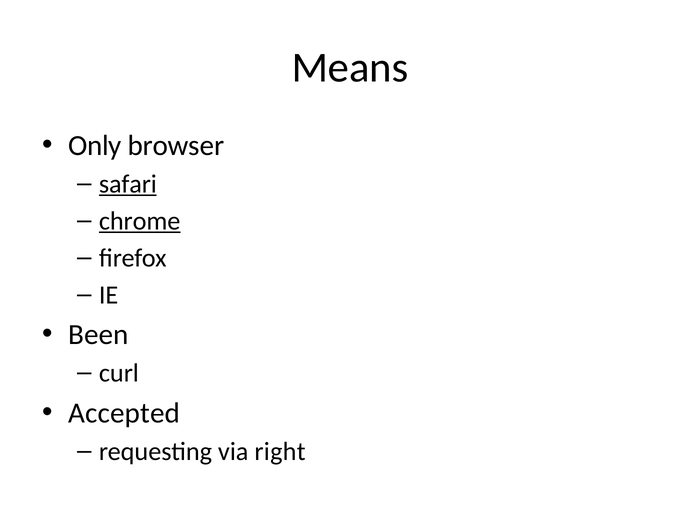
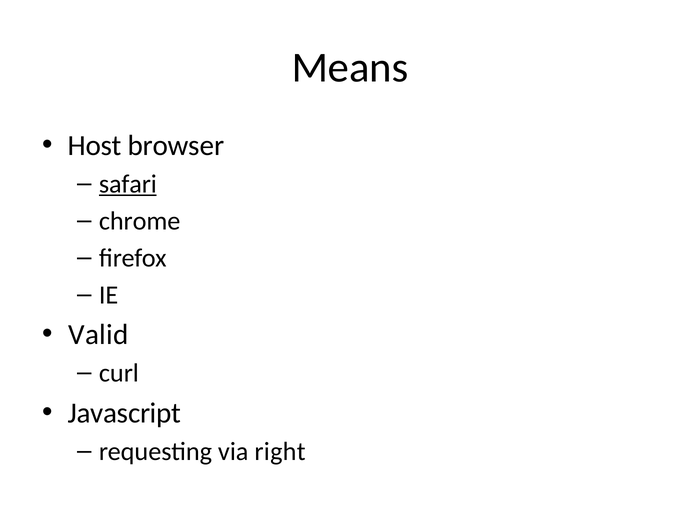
Only: Only -> Host
chrome underline: present -> none
Been: Been -> Valid
Accepted: Accepted -> Javascript
